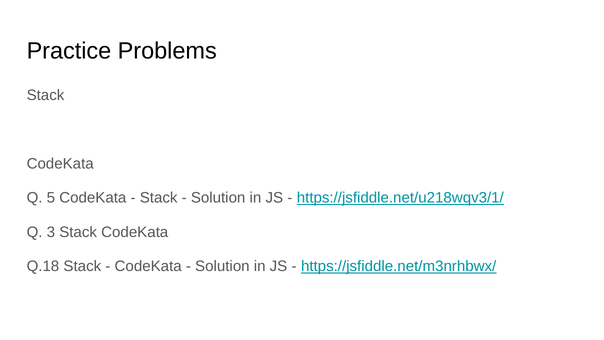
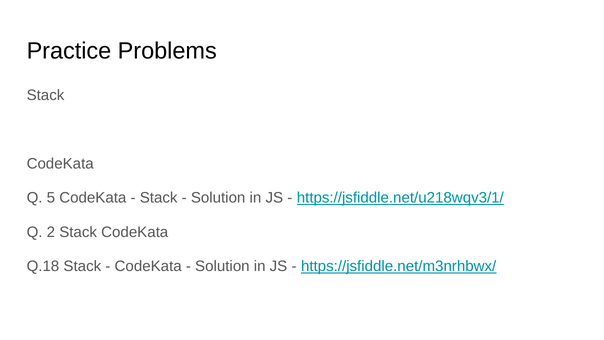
3: 3 -> 2
